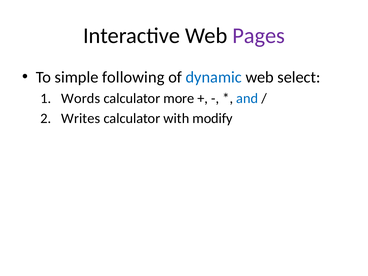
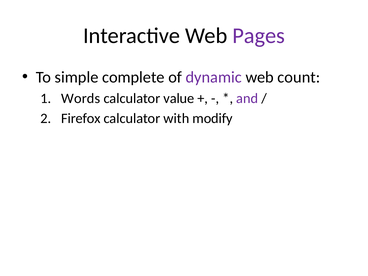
following: following -> complete
dynamic colour: blue -> purple
select: select -> count
more: more -> value
and colour: blue -> purple
Writes: Writes -> Firefox
